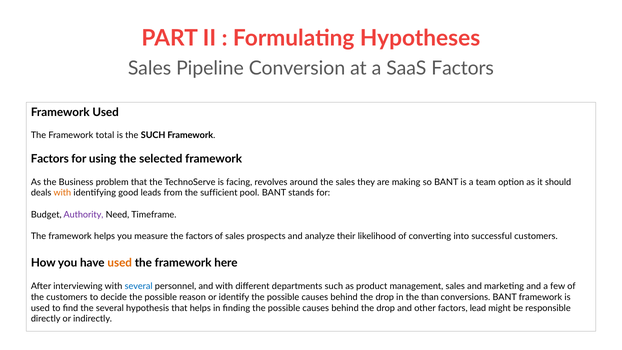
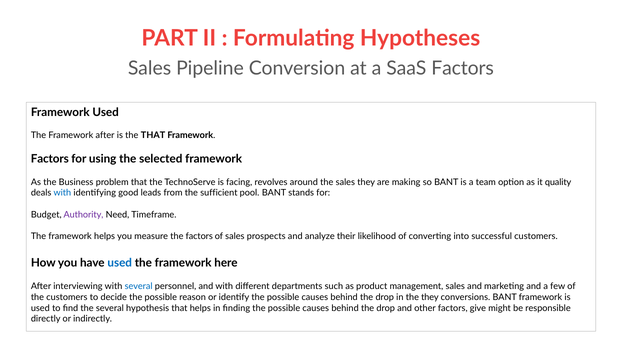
Framework total: total -> after
the SUCH: SUCH -> THAT
should: should -> quality
with at (62, 193) colour: orange -> blue
used at (120, 263) colour: orange -> blue
the than: than -> they
lead: lead -> give
